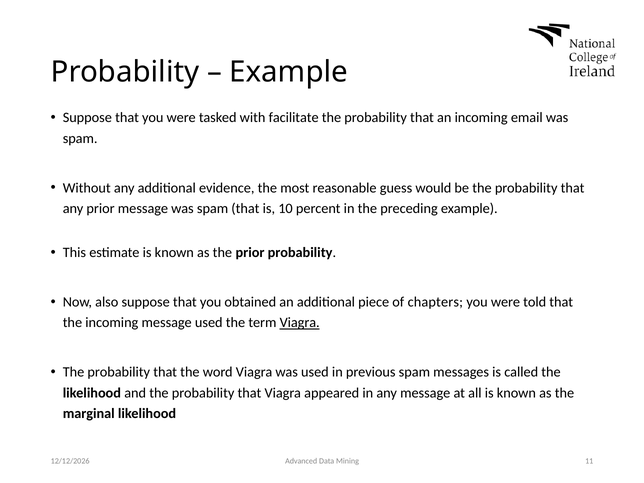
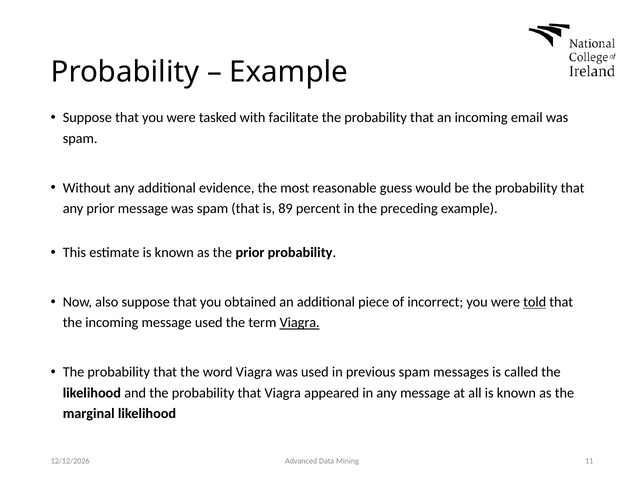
10: 10 -> 89
chapters: chapters -> incorrect
told underline: none -> present
